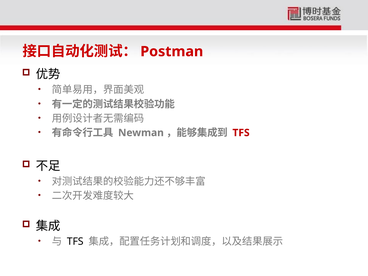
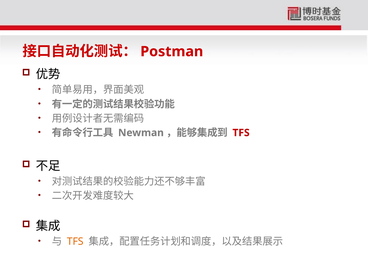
TFS at (75, 242) colour: black -> orange
